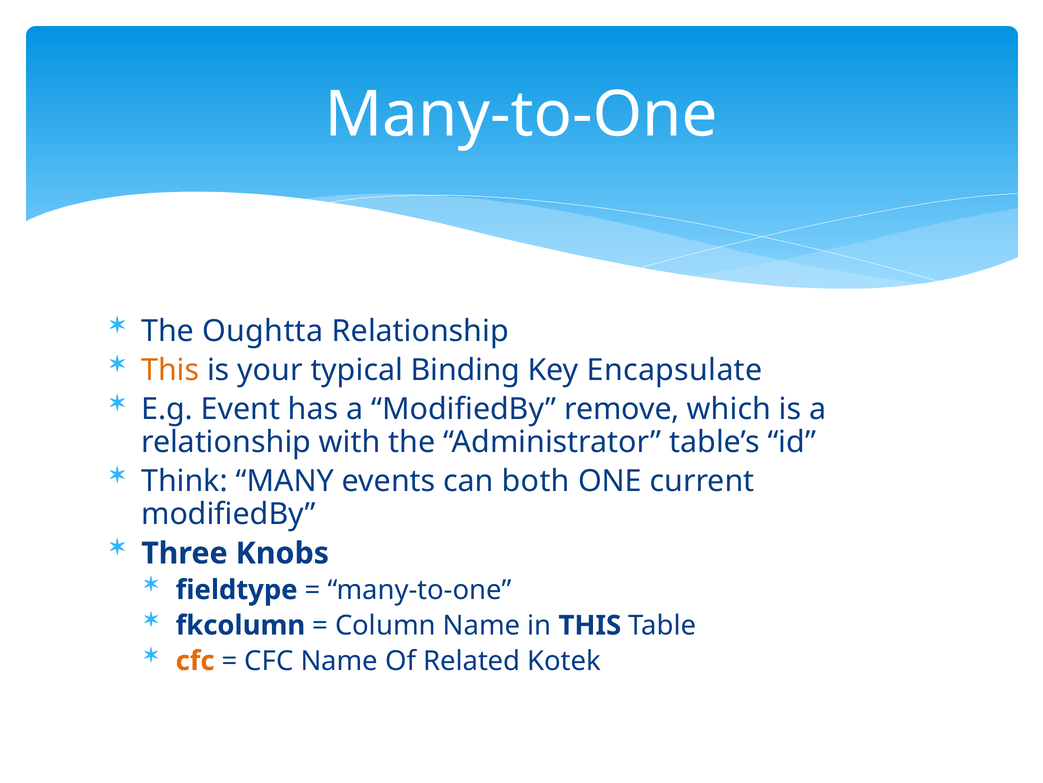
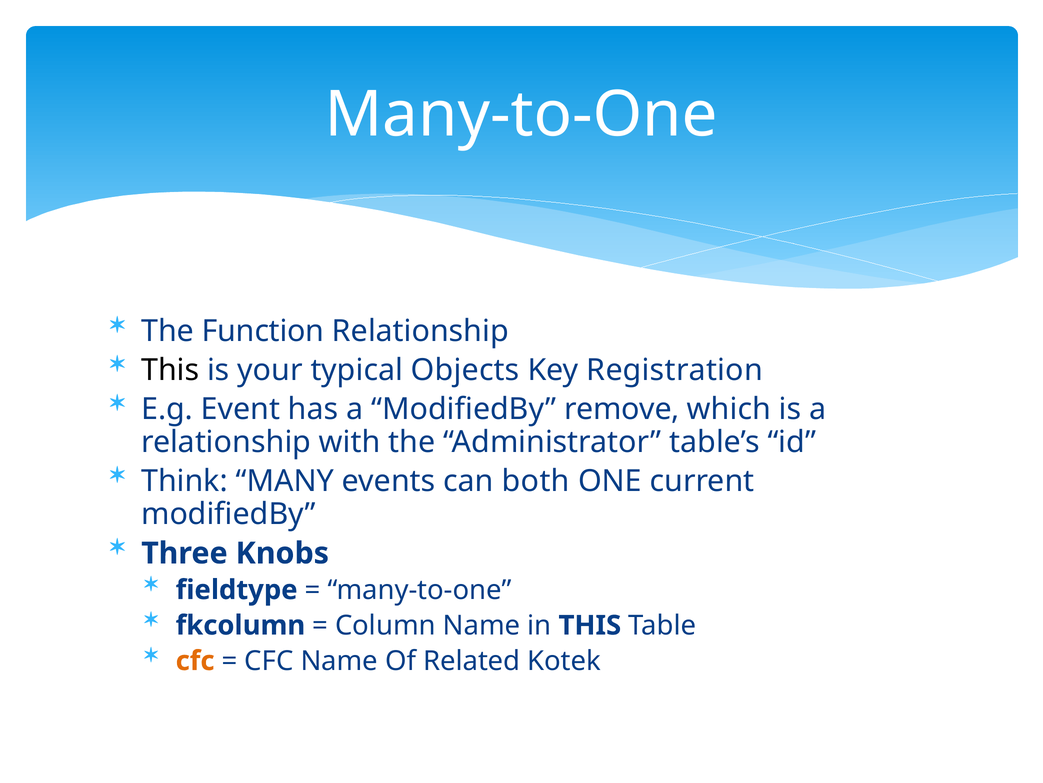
Oughtta: Oughtta -> Function
This at (170, 370) colour: orange -> black
Binding: Binding -> Objects
Encapsulate: Encapsulate -> Registration
